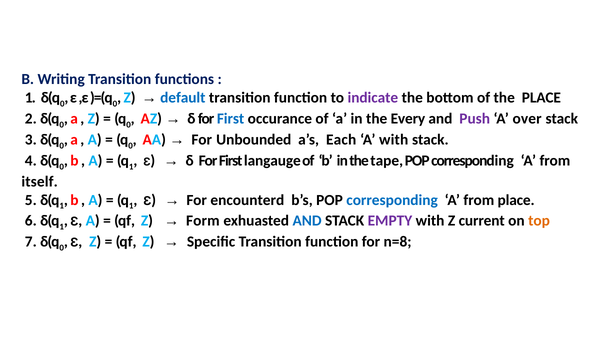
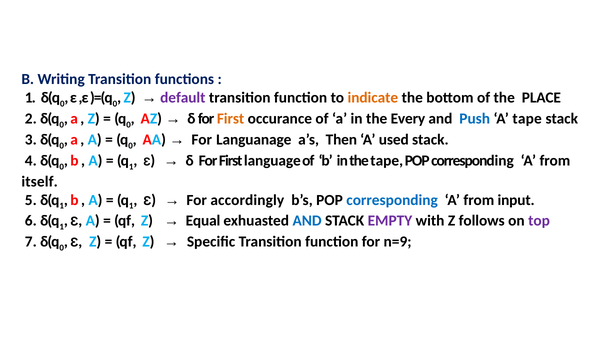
default colour: blue -> purple
indicate colour: purple -> orange
First at (231, 119) colour: blue -> orange
Push colour: purple -> blue
A over: over -> tape
Unbounded: Unbounded -> Languanage
Each: Each -> Then
A with: with -> used
langauge: langauge -> language
encounterd: encounterd -> accordingly
from place: place -> input
Form: Form -> Equal
current: current -> follows
top colour: orange -> purple
n=8: n=8 -> n=9
